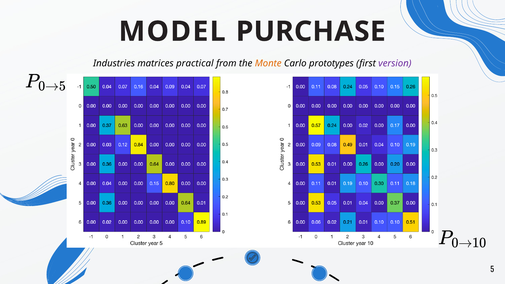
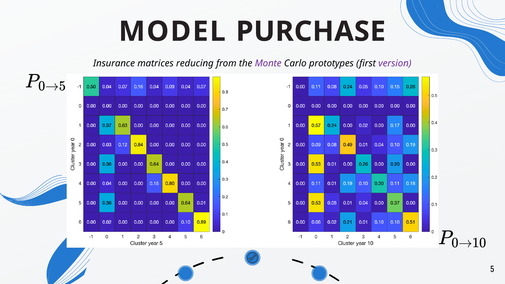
Industries: Industries -> Insurance
practical: practical -> reducing
Monte colour: orange -> purple
